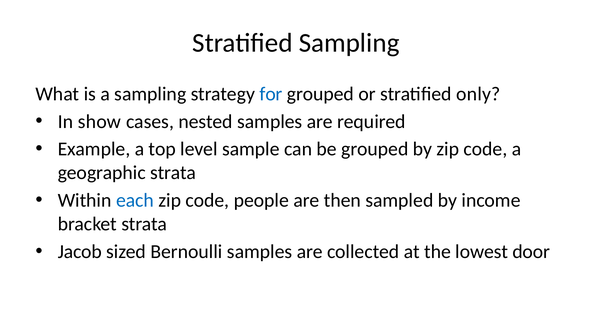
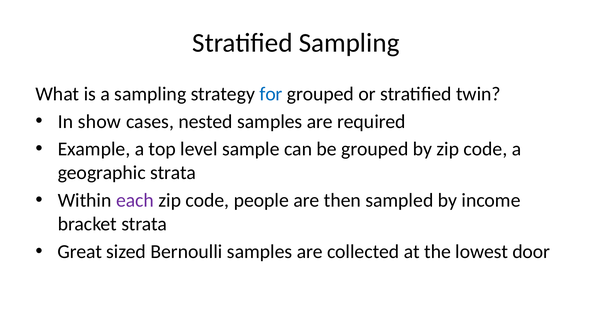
only: only -> twin
each colour: blue -> purple
Jacob: Jacob -> Great
